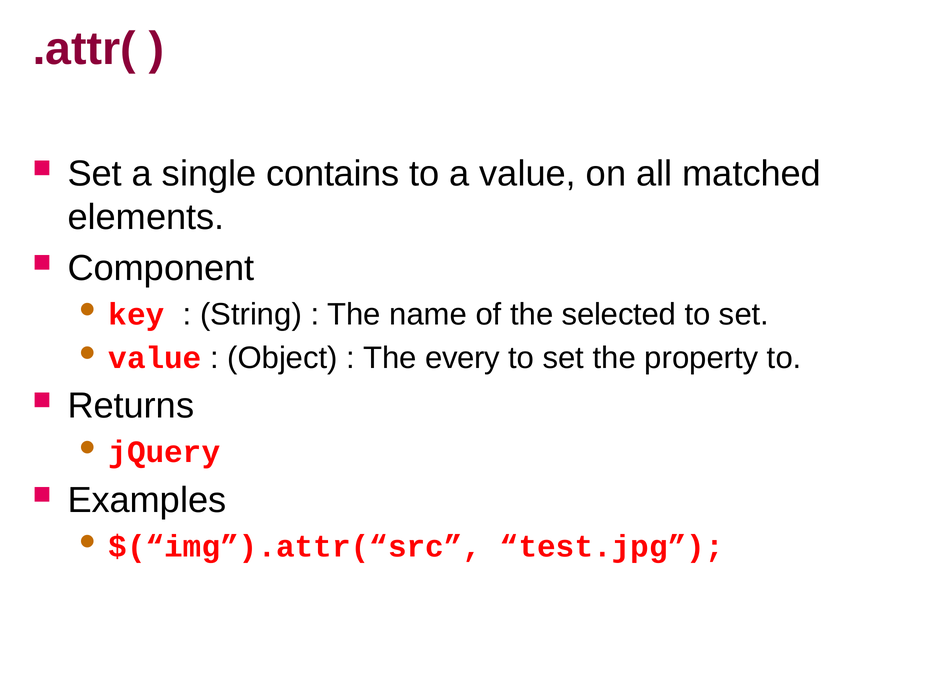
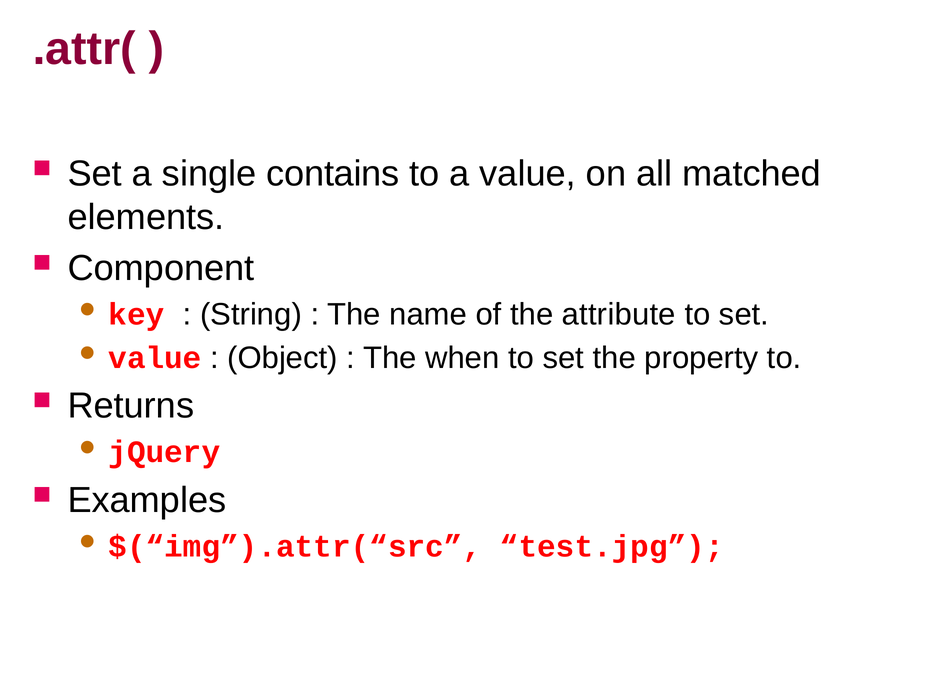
selected: selected -> attribute
every: every -> when
